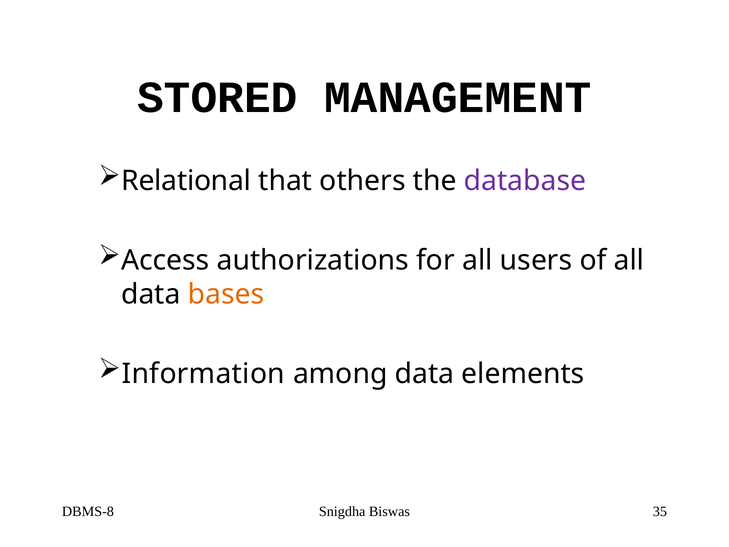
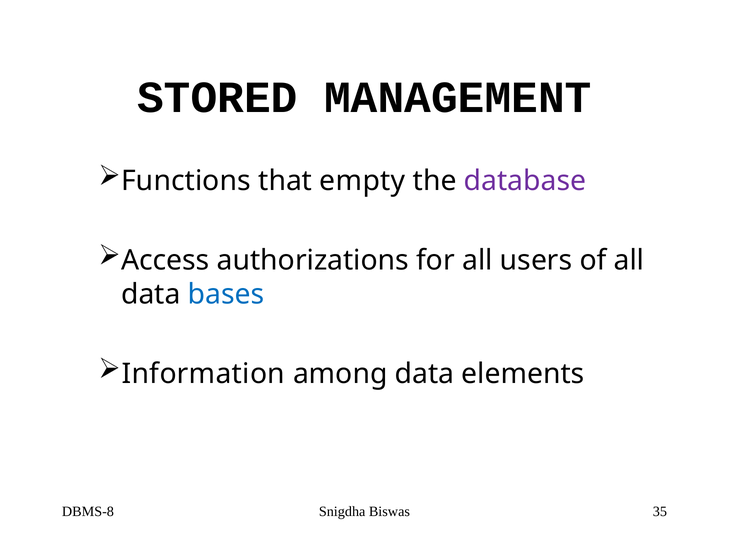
Relational: Relational -> Functions
others: others -> empty
bases colour: orange -> blue
